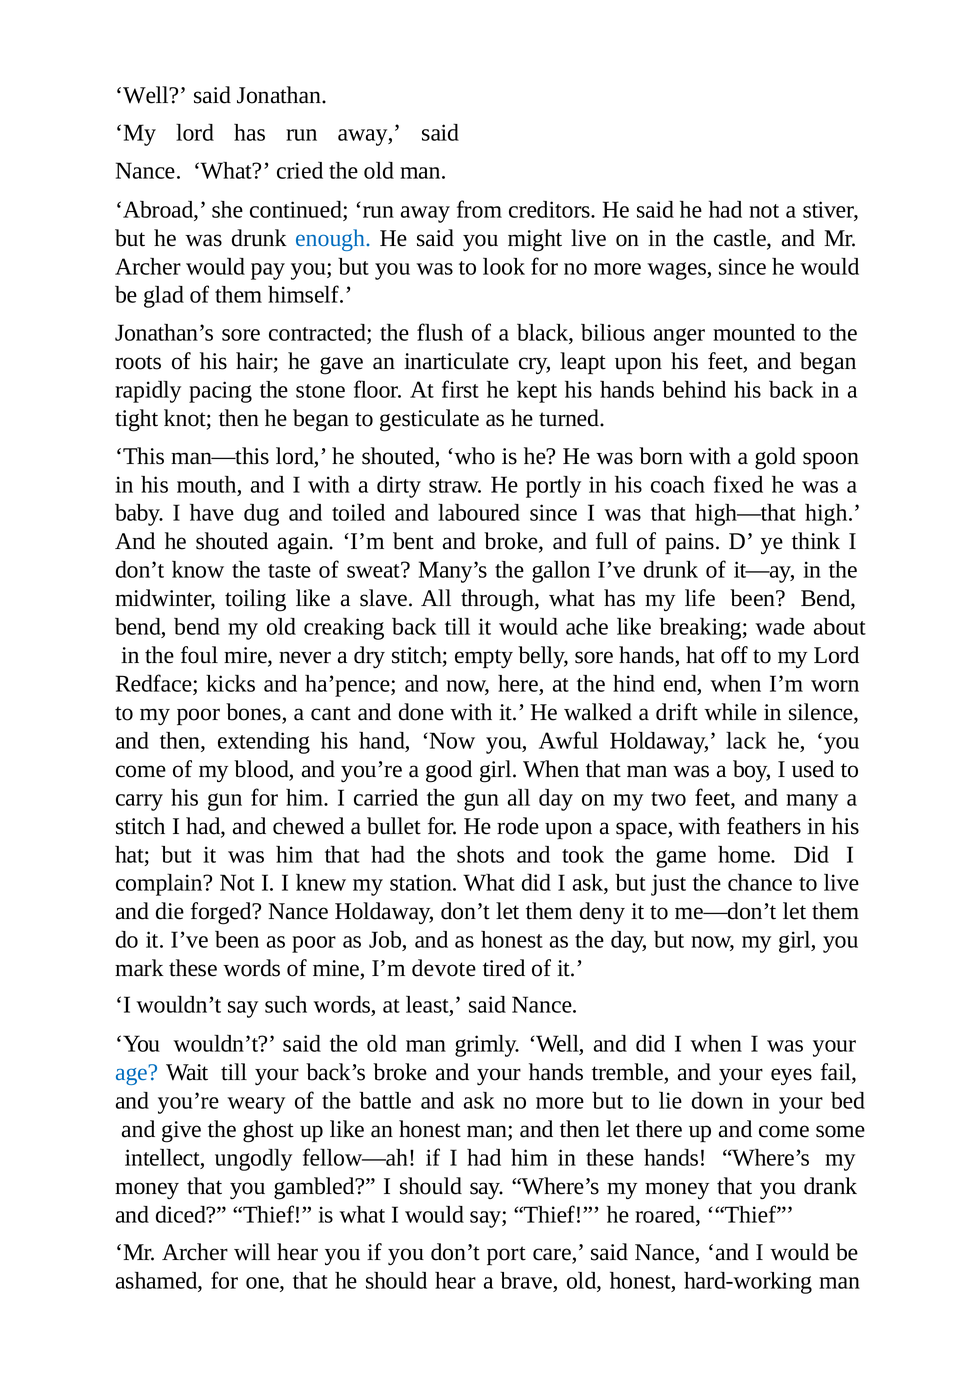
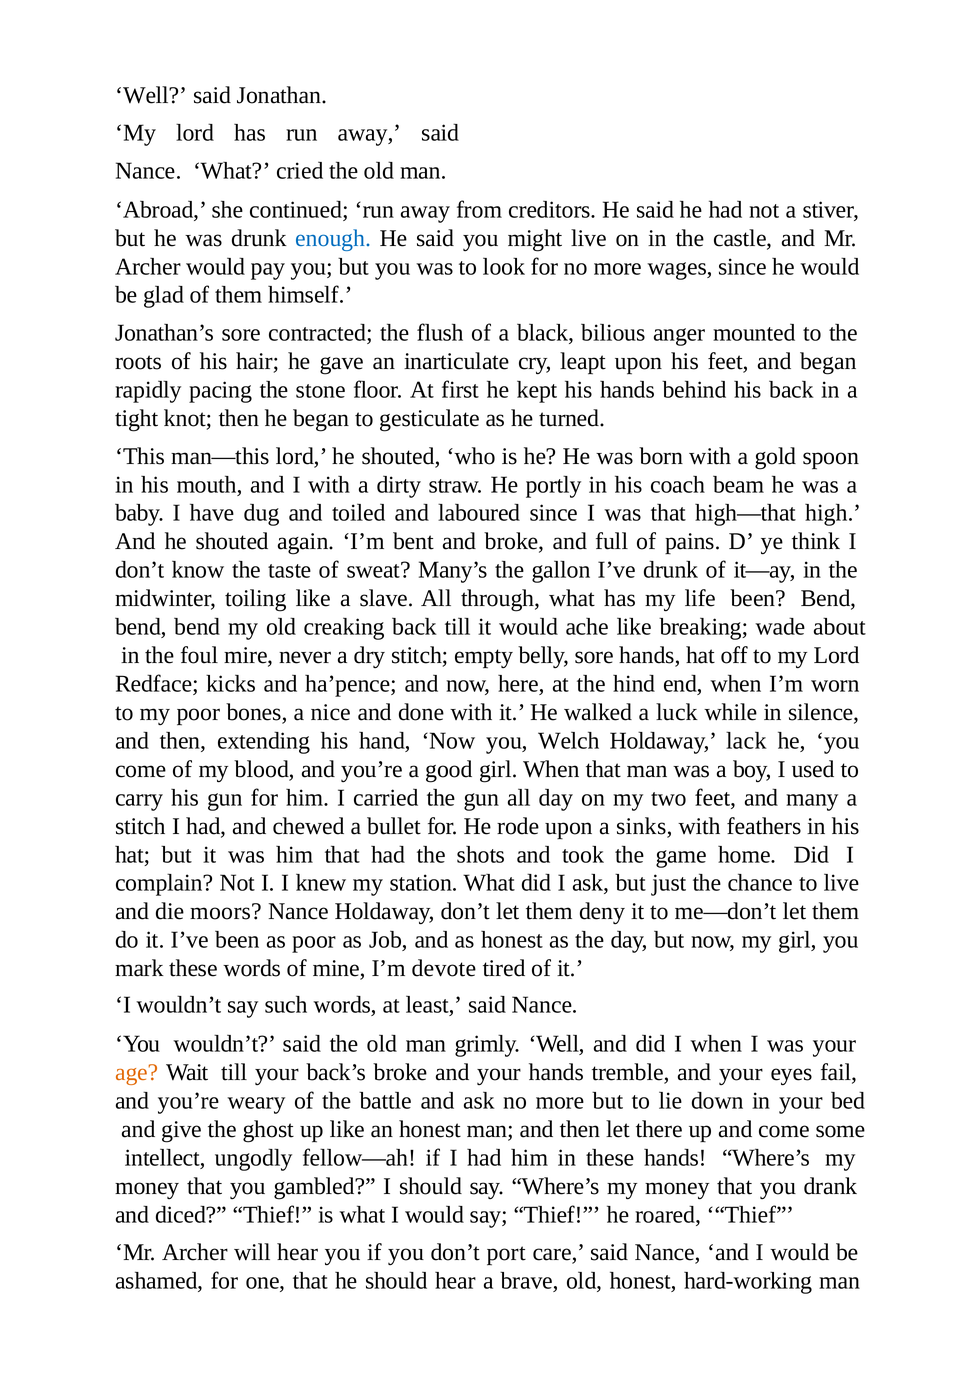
fixed: fixed -> beam
cant: cant -> nice
drift: drift -> luck
Awful: Awful -> Welch
space: space -> sinks
forged: forged -> moors
age colour: blue -> orange
